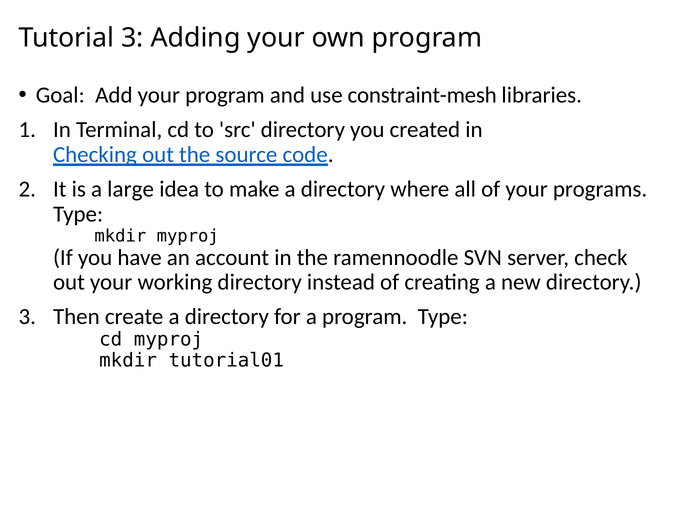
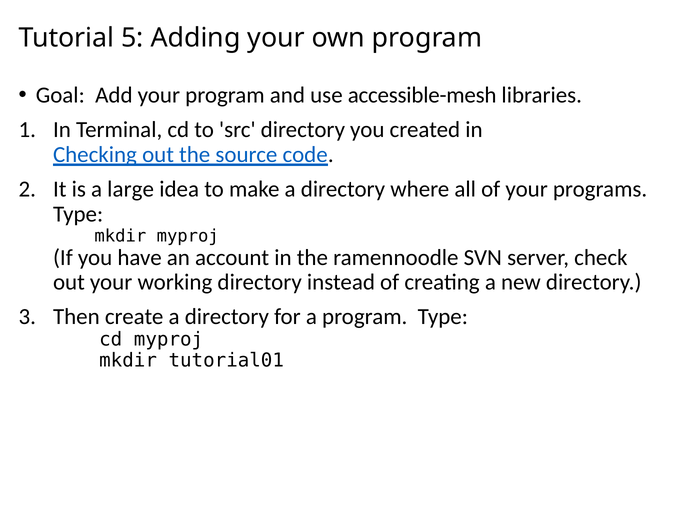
Tutorial 3: 3 -> 5
constraint-mesh: constraint-mesh -> accessible-mesh
